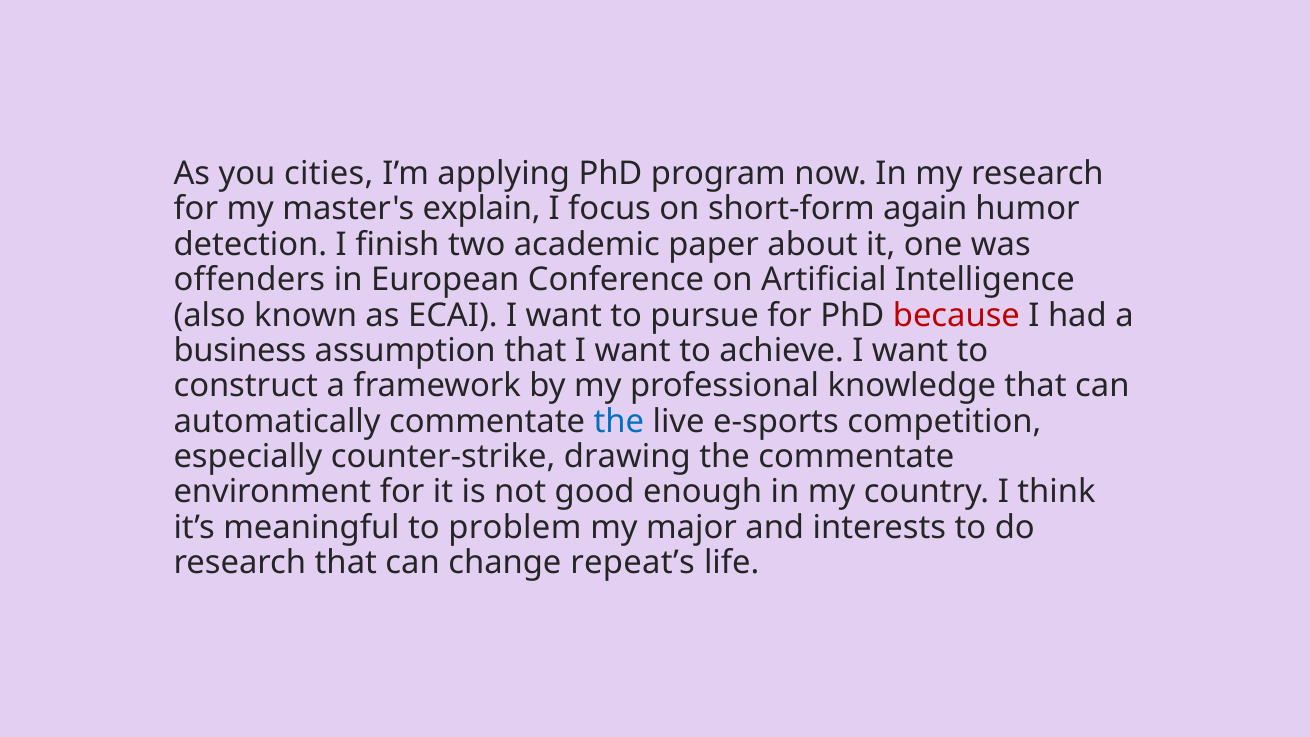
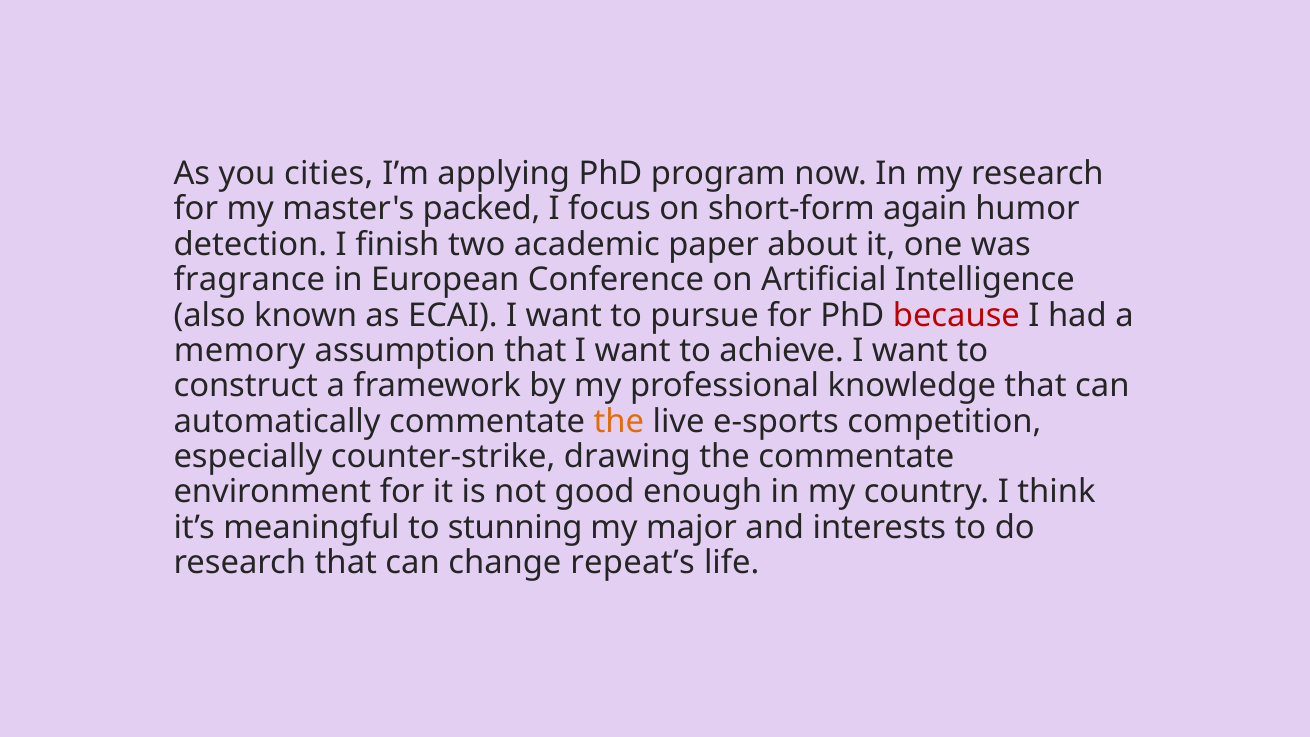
explain: explain -> packed
offenders: offenders -> fragrance
business: business -> memory
the at (619, 421) colour: blue -> orange
problem: problem -> stunning
